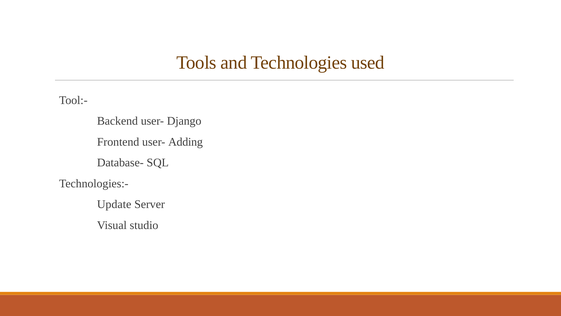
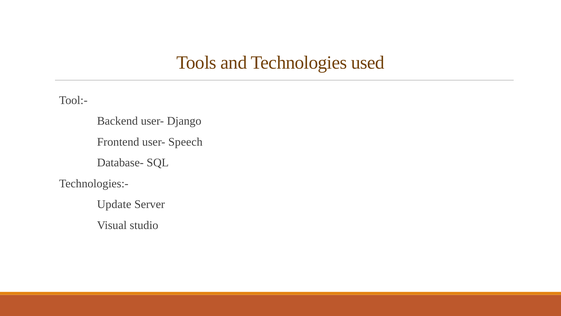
Adding: Adding -> Speech
